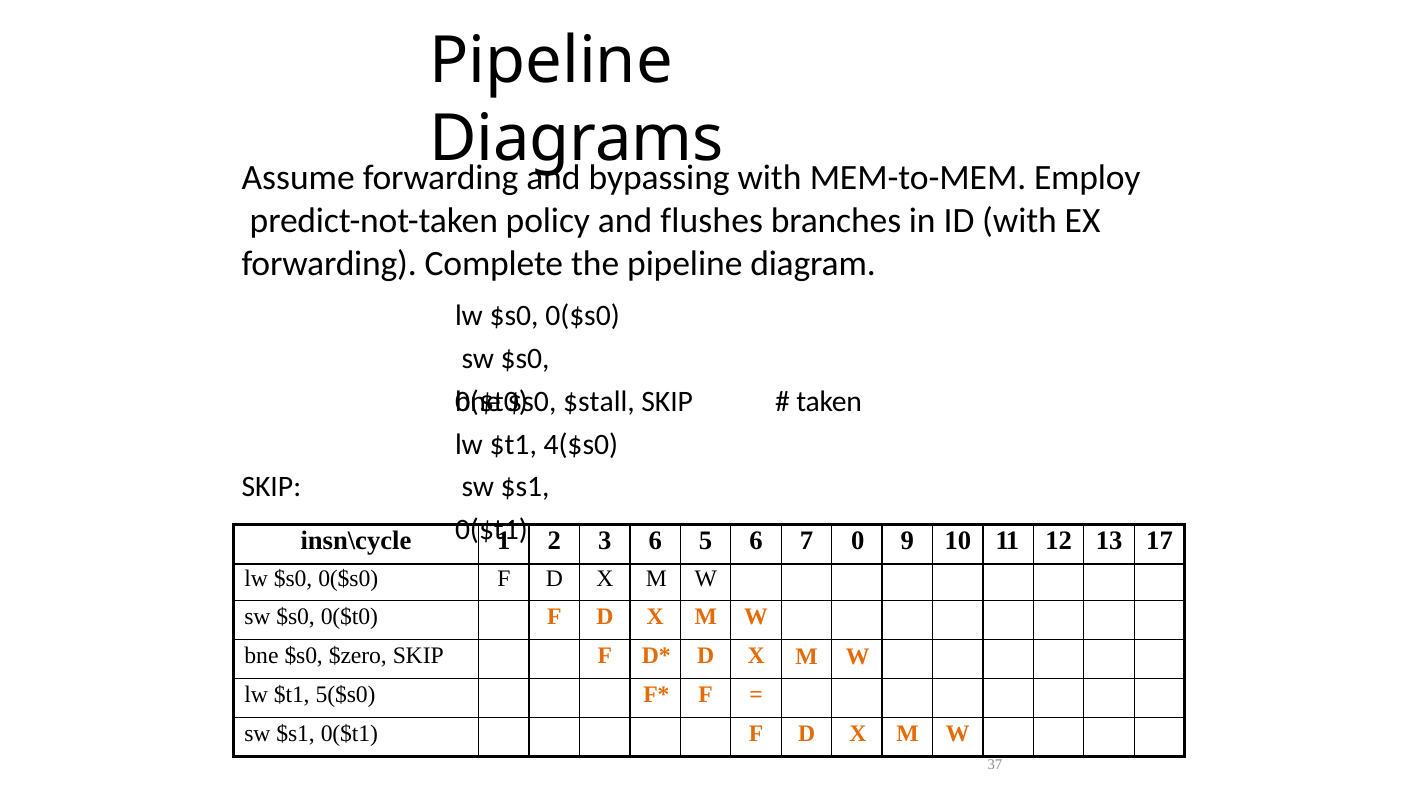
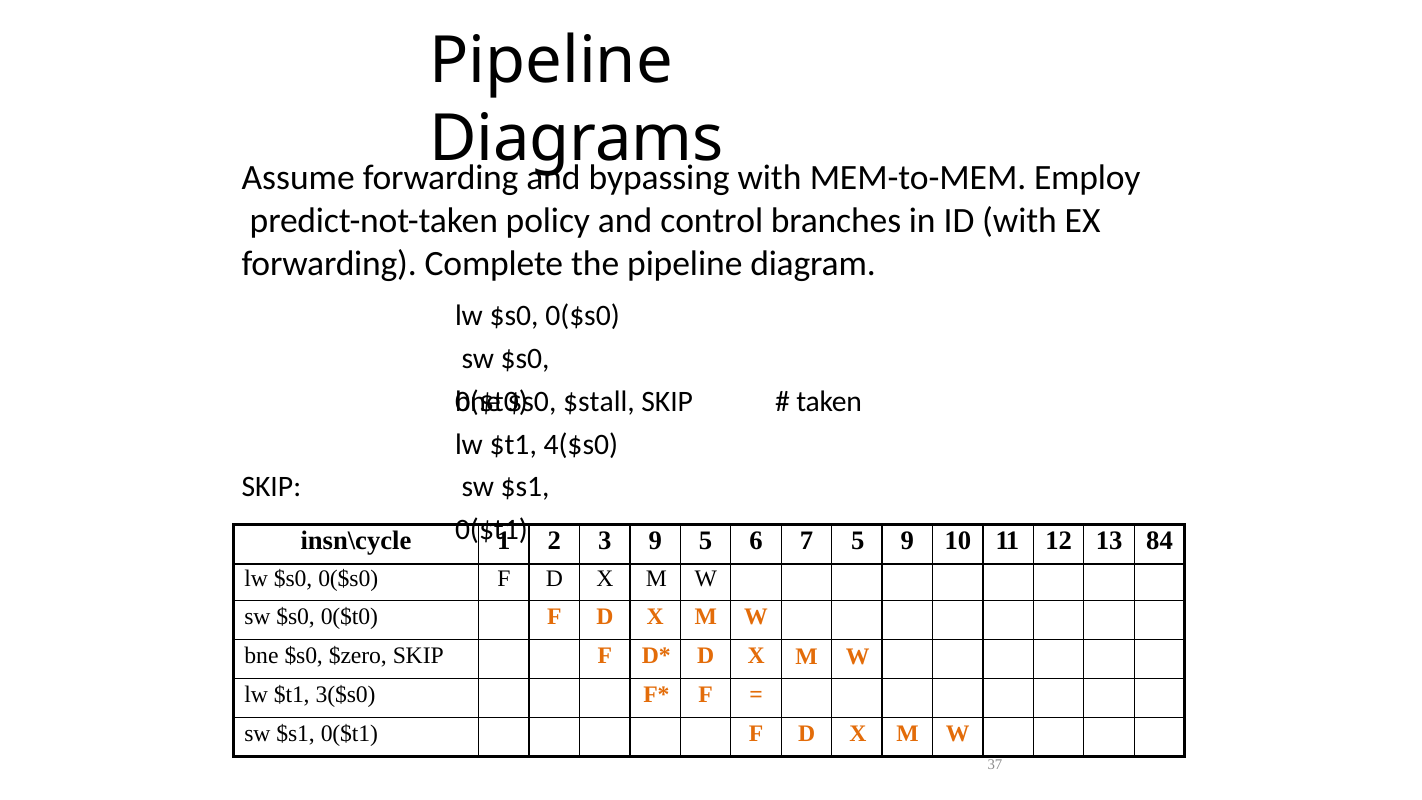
flushes: flushes -> control
3 6: 6 -> 9
7 0: 0 -> 5
17: 17 -> 84
5($s0: 5($s0 -> 3($s0
